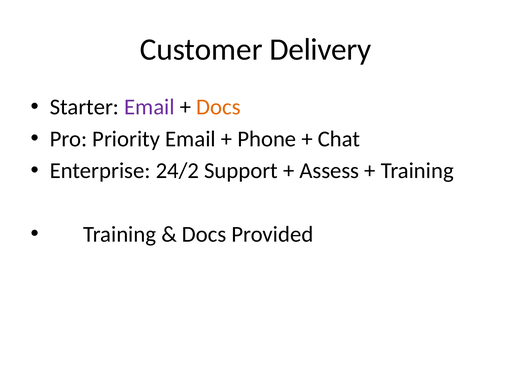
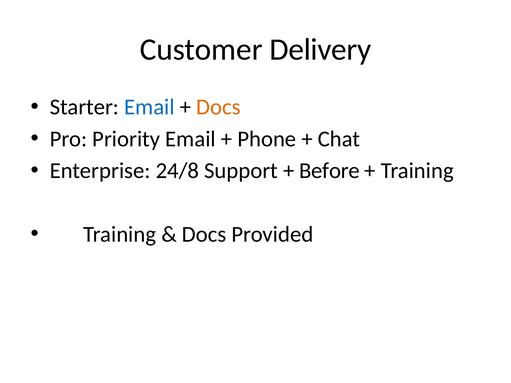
Email at (149, 107) colour: purple -> blue
24/2: 24/2 -> 24/8
Assess: Assess -> Before
